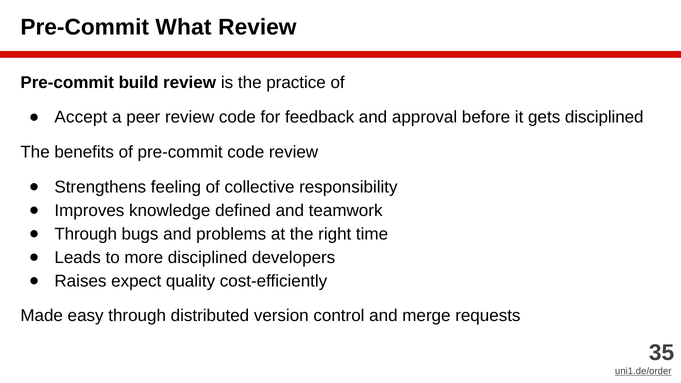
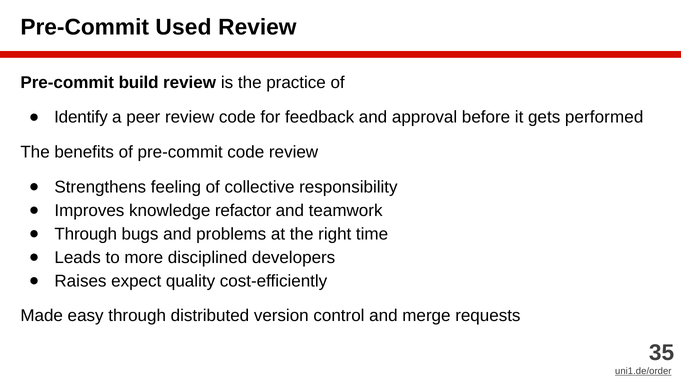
What: What -> Used
Accept: Accept -> Identify
gets disciplined: disciplined -> performed
defined: defined -> refactor
